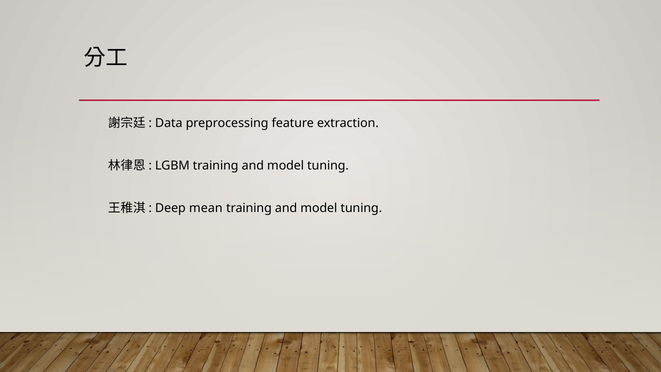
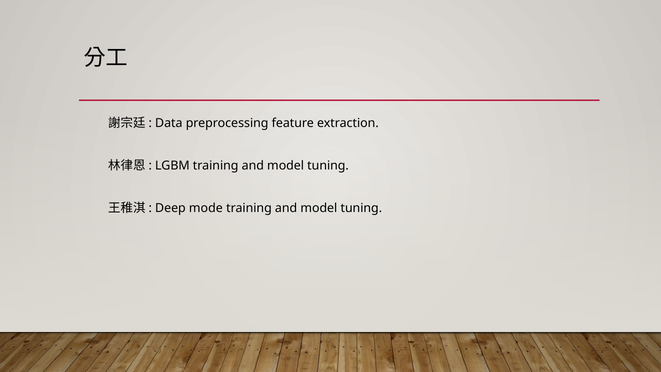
mean: mean -> mode
